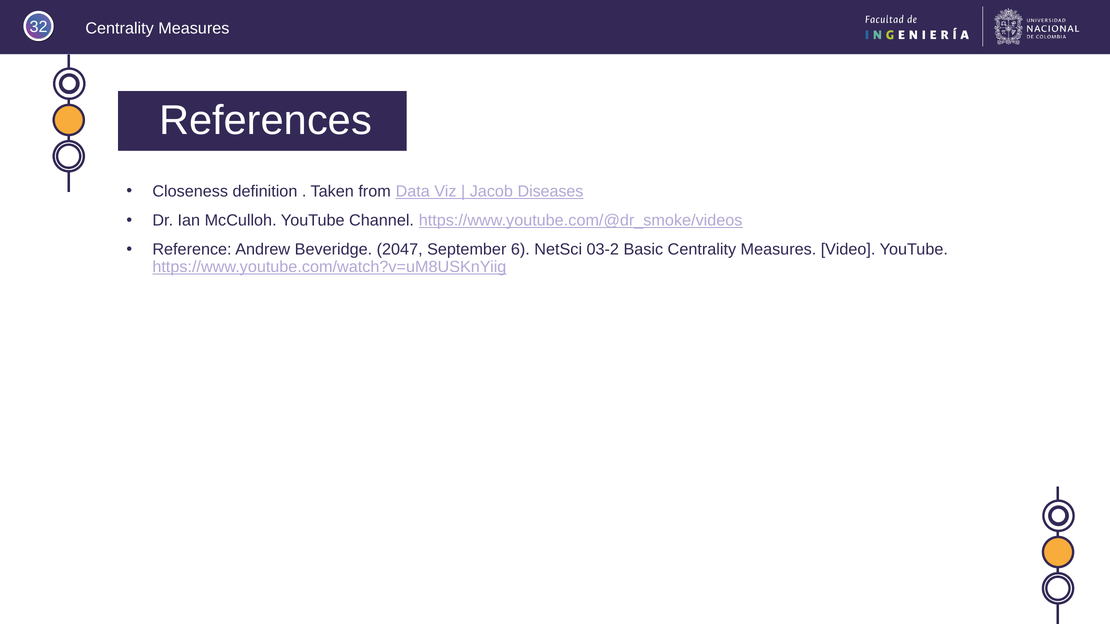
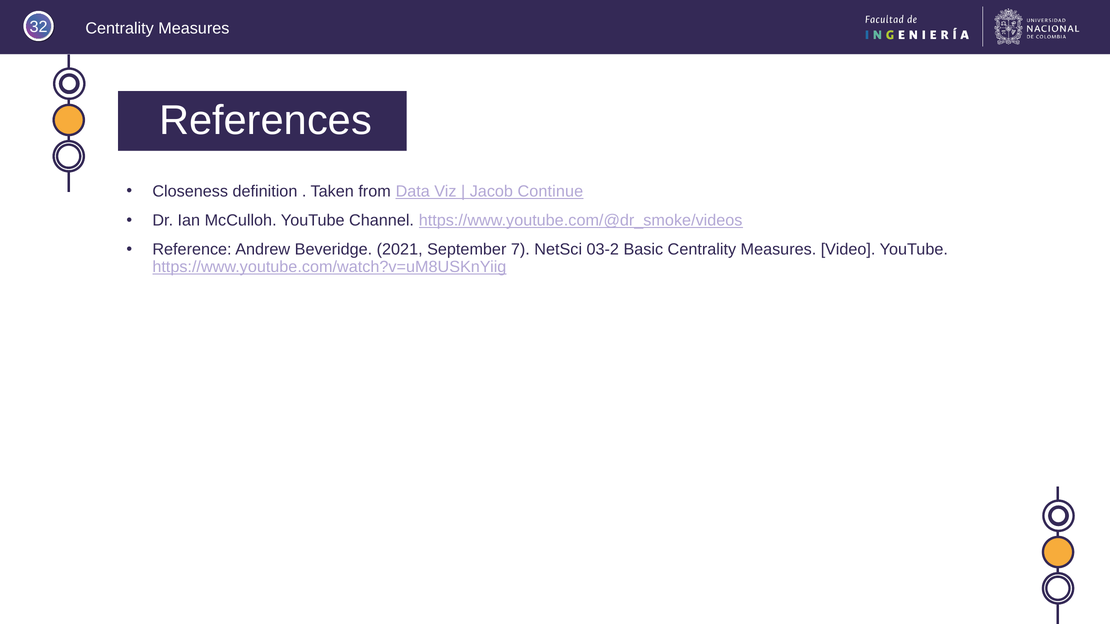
Diseases: Diseases -> Continue
2047: 2047 -> 2021
6: 6 -> 7
